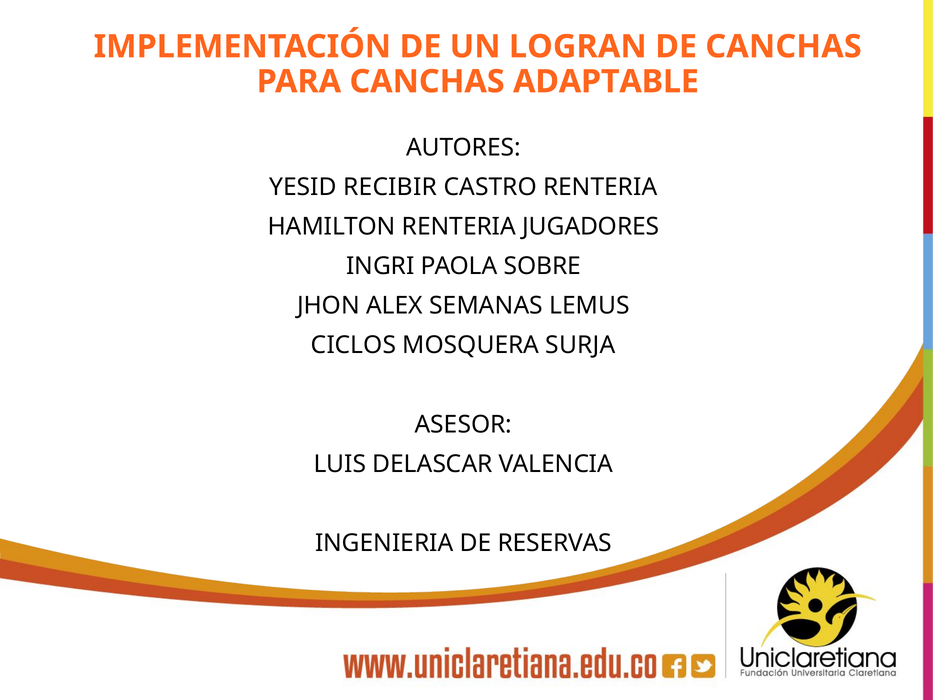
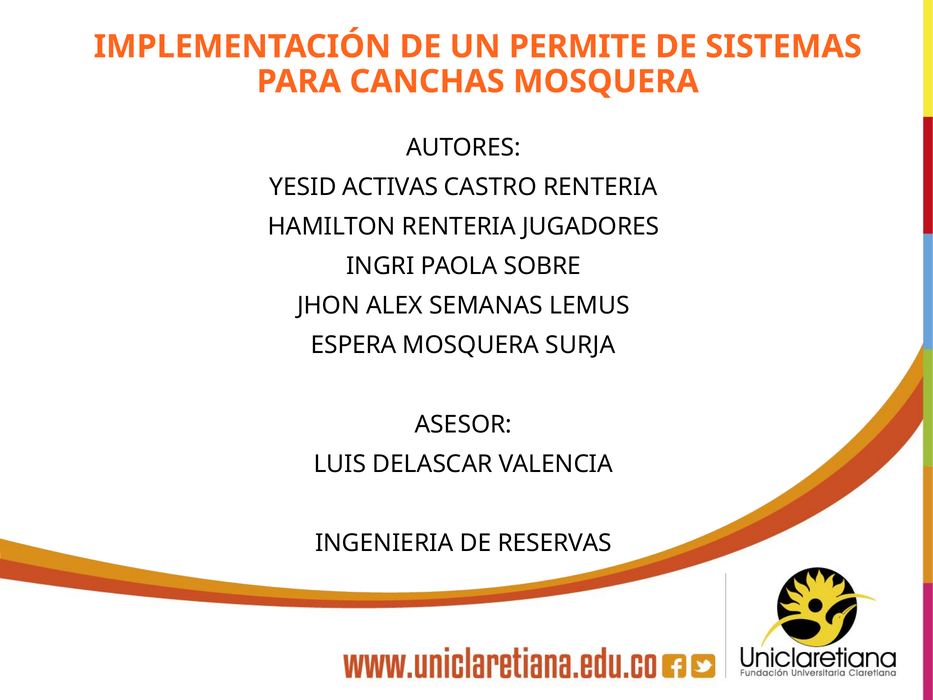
LOGRAN: LOGRAN -> PERMITE
DE CANCHAS: CANCHAS -> SISTEMAS
CANCHAS ADAPTABLE: ADAPTABLE -> MOSQUERA
RECIBIR: RECIBIR -> ACTIVAS
CICLOS: CICLOS -> ESPERA
